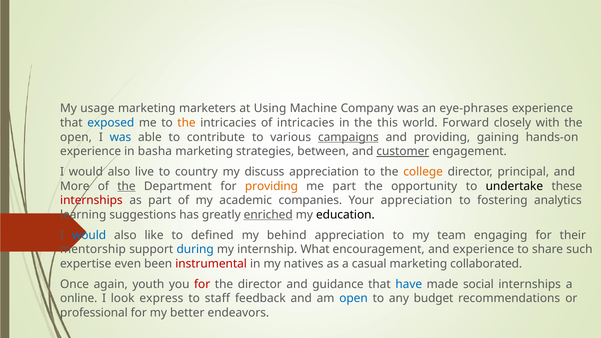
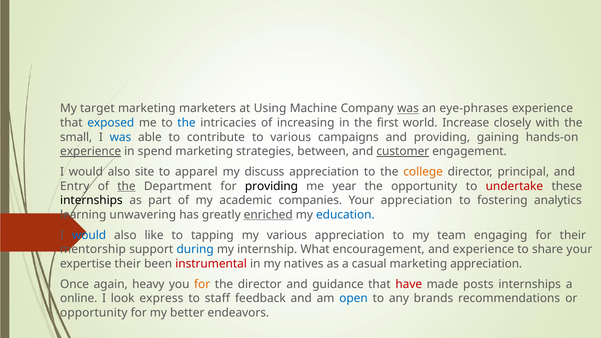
usage: usage -> target
was at (408, 109) underline: none -> present
the at (187, 123) colour: orange -> blue
of intricacies: intricacies -> increasing
this: this -> first
Forward: Forward -> Increase
open at (76, 137): open -> small
campaigns underline: present -> none
experience at (91, 151) underline: none -> present
basha: basha -> spend
live: live -> site
country: country -> apparel
More: More -> Entry
providing at (271, 186) colour: orange -> black
me part: part -> year
undertake colour: black -> red
internships at (91, 200) colour: red -> black
suggestions: suggestions -> unwavering
education colour: black -> blue
defined: defined -> tapping
my behind: behind -> various
share such: such -> your
expertise even: even -> their
marketing collaborated: collaborated -> appreciation
youth: youth -> heavy
for at (202, 284) colour: red -> orange
have colour: blue -> red
social: social -> posts
budget: budget -> brands
professional at (94, 313): professional -> opportunity
